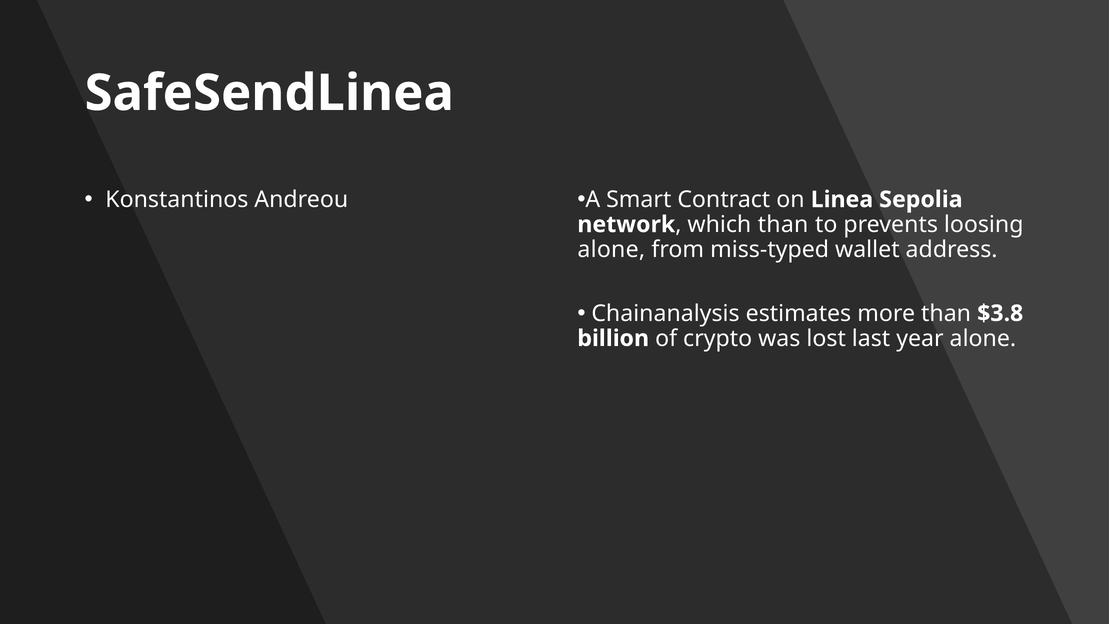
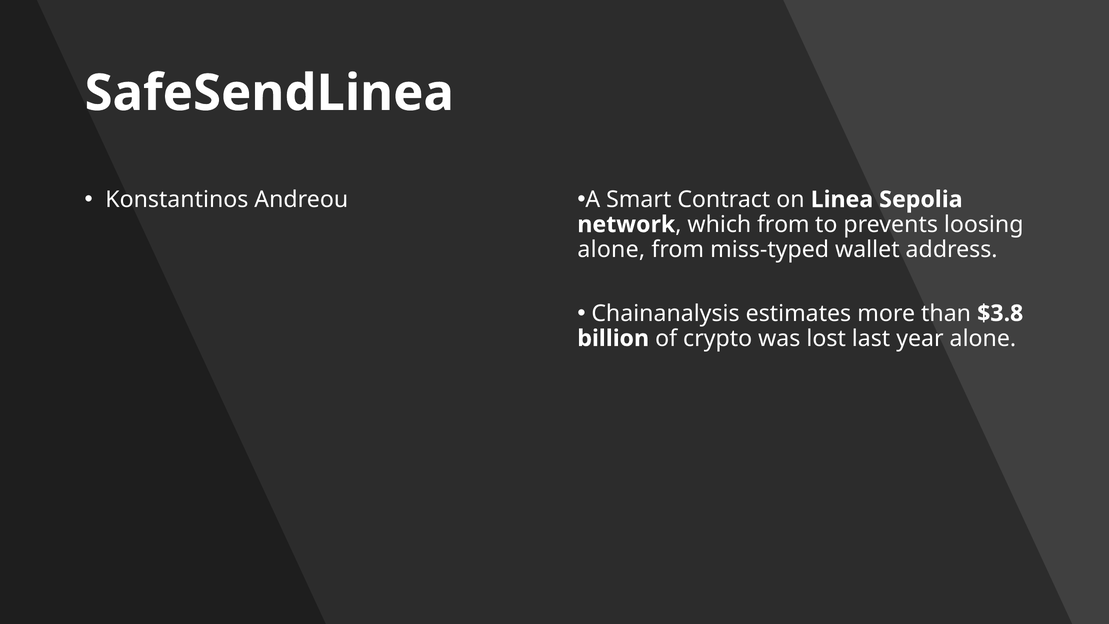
which than: than -> from
